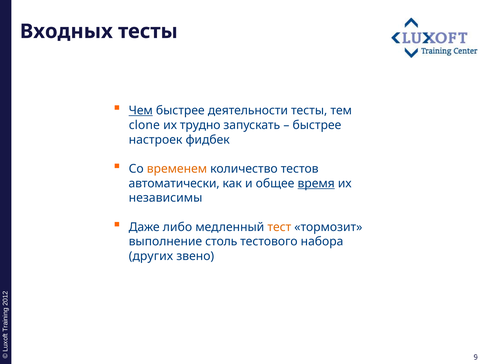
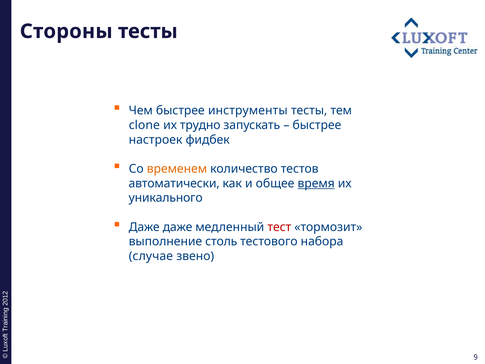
Входных: Входных -> Стороны
Чем underline: present -> none
деятельности: деятельности -> инструменты
независимы: независимы -> уникального
Даже либо: либо -> даже
тест colour: orange -> red
других: других -> случае
